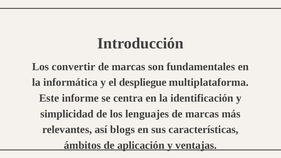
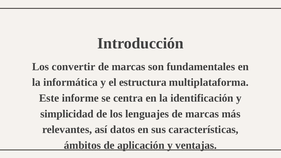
despliegue: despliegue -> estructura
blogs: blogs -> datos
